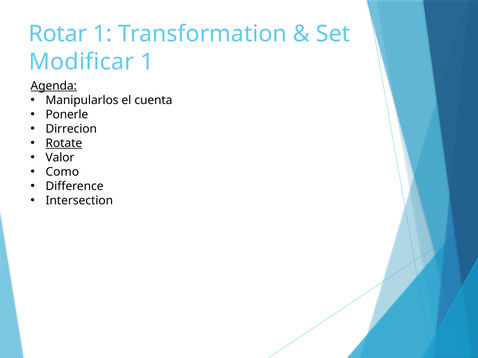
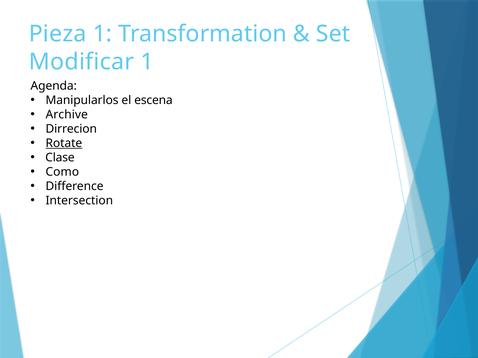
Rotar: Rotar -> Pieza
Agenda underline: present -> none
cuenta: cuenta -> escena
Ponerle: Ponerle -> Archive
Valor: Valor -> Clase
